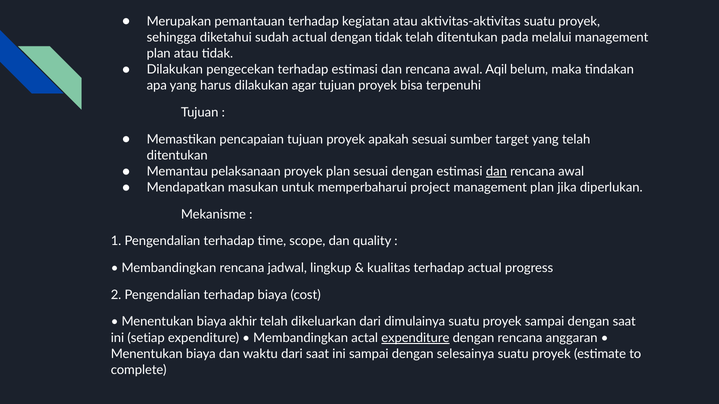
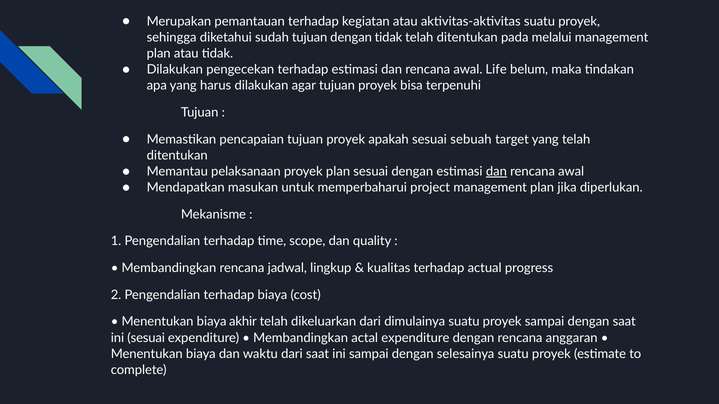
sudah actual: actual -> tujuan
Aqil: Aqil -> Life
sumber: sumber -> sebuah
ini setiap: setiap -> sesuai
expenditure at (415, 338) underline: present -> none
